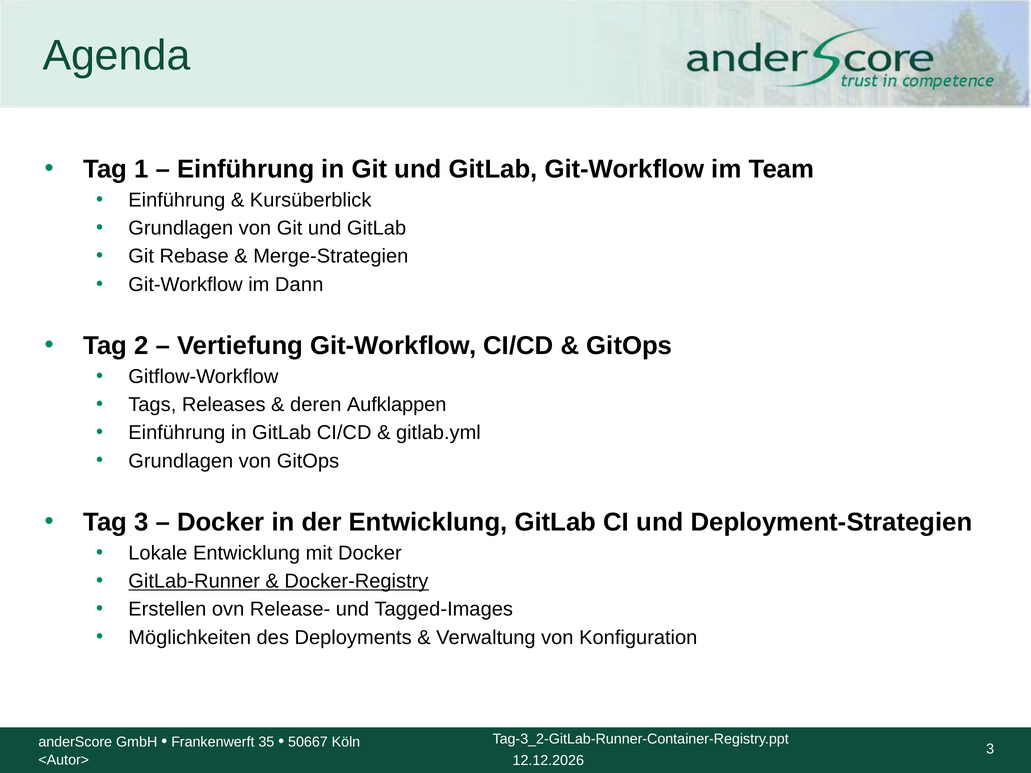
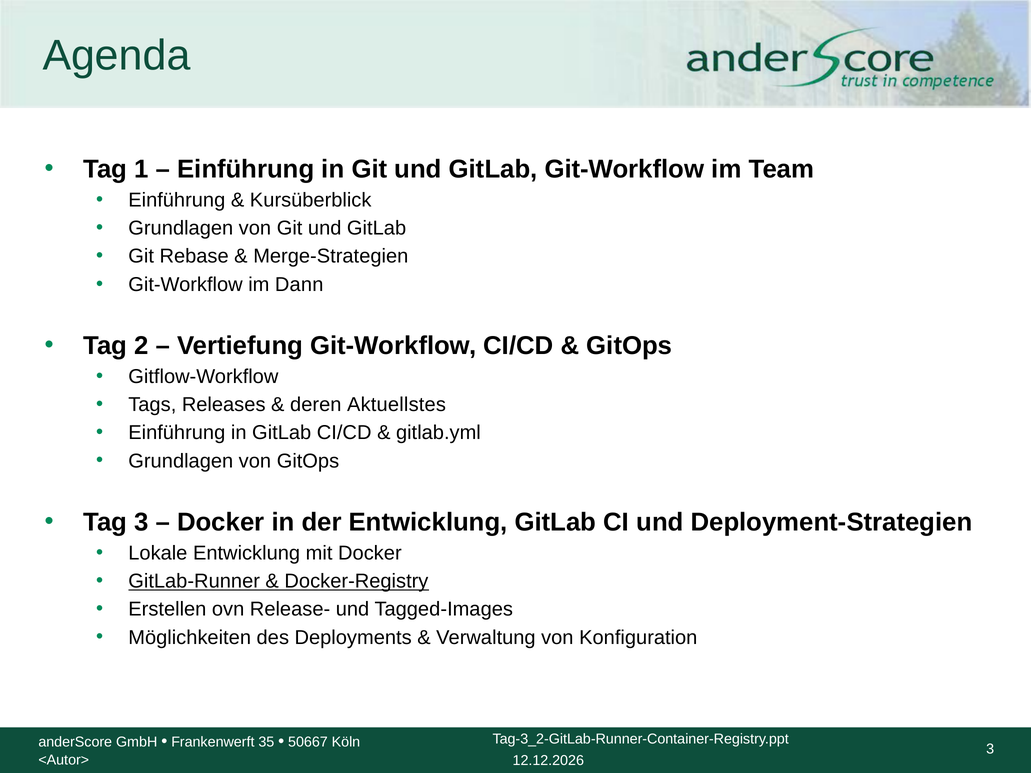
Aufklappen: Aufklappen -> Aktuellstes
